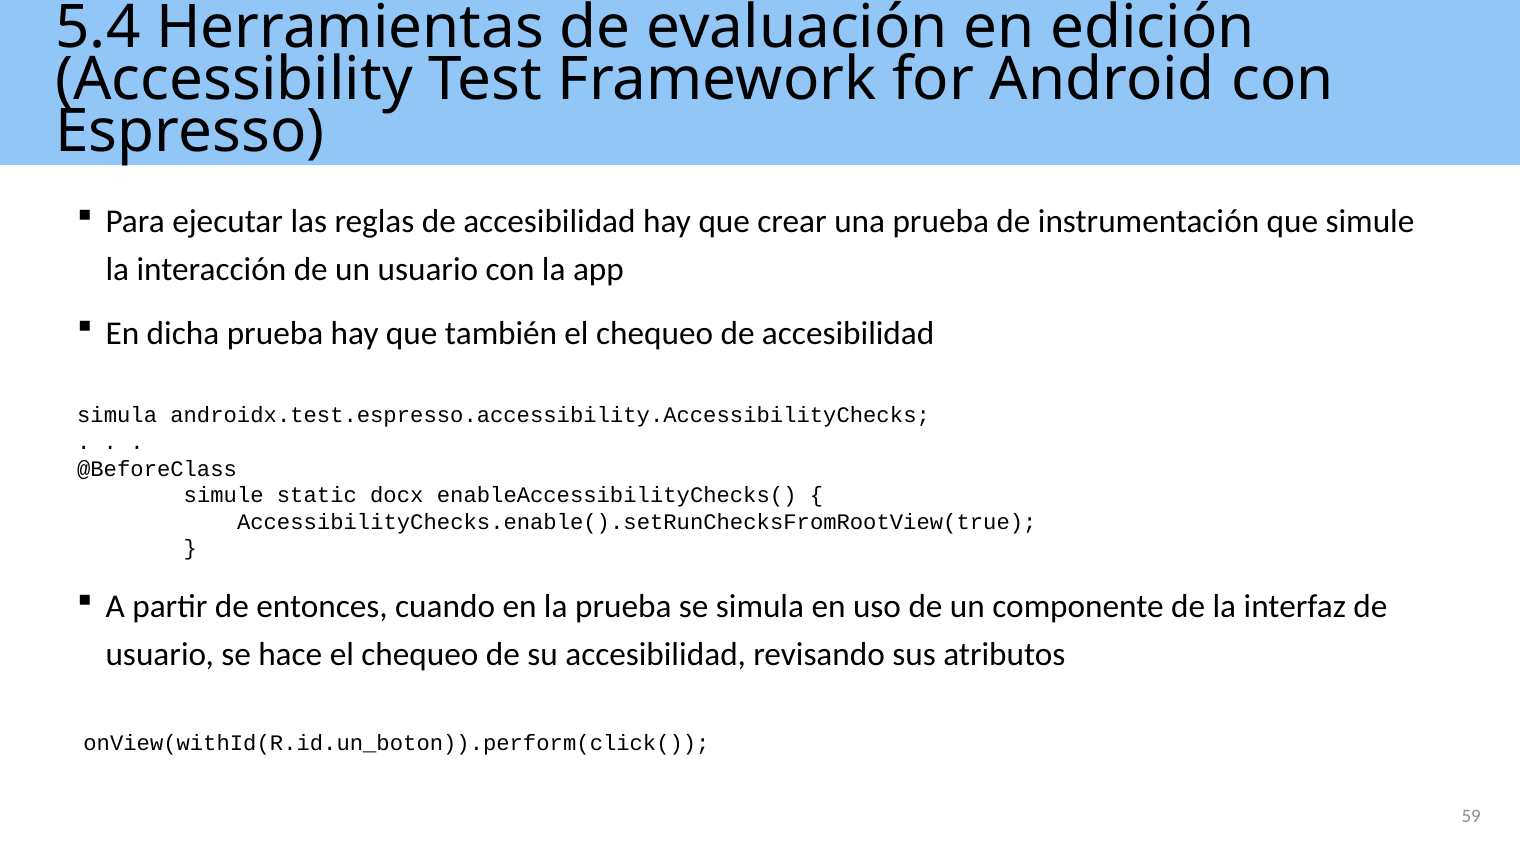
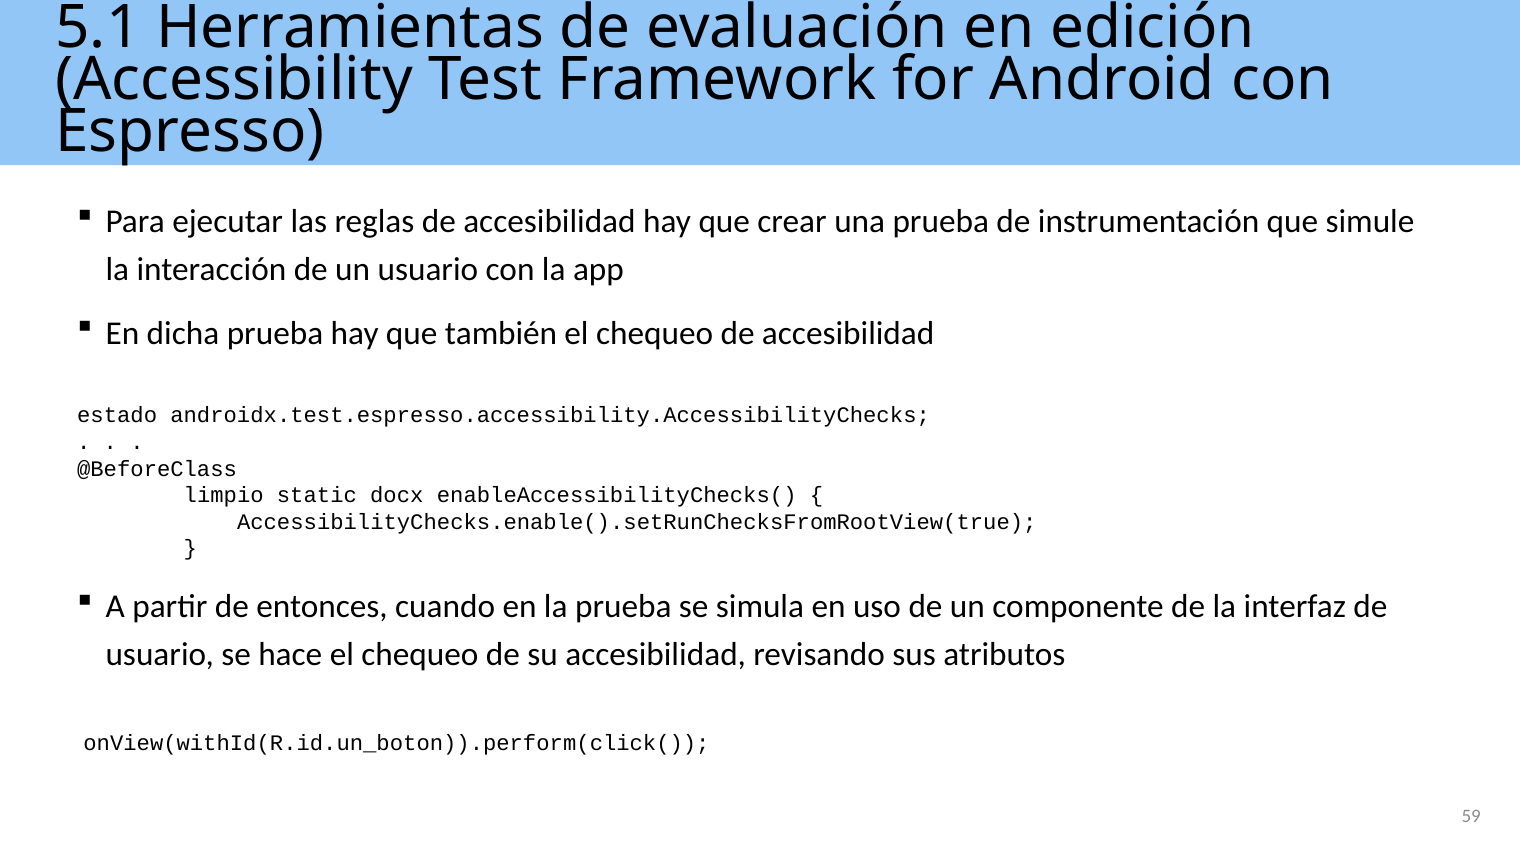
5.4: 5.4 -> 5.1
simula at (117, 416): simula -> estado
simule at (224, 495): simule -> limpio
